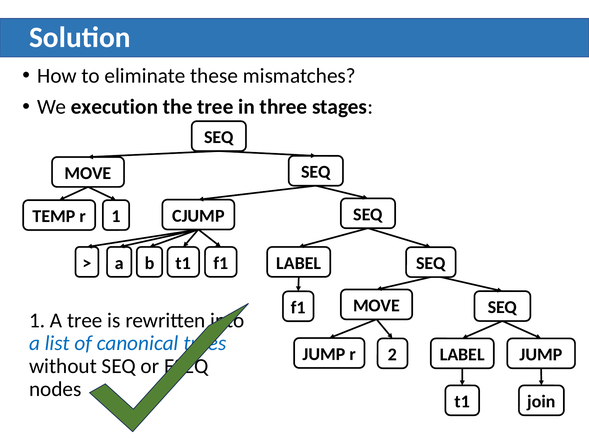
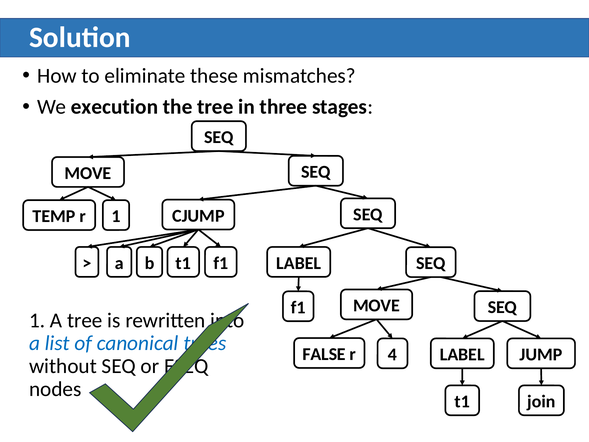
JUMP at (324, 354): JUMP -> FALSE
2: 2 -> 4
